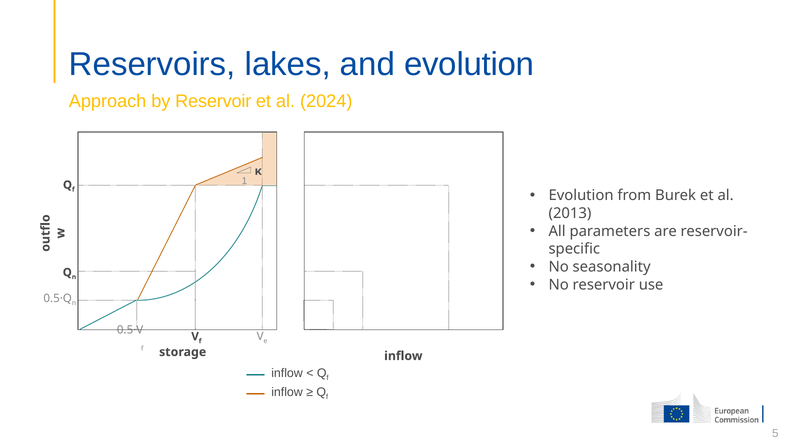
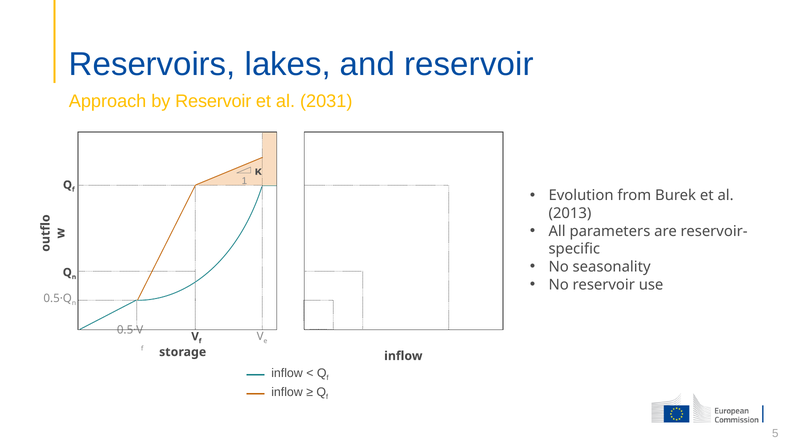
and evolution: evolution -> reservoir
2024: 2024 -> 2031
